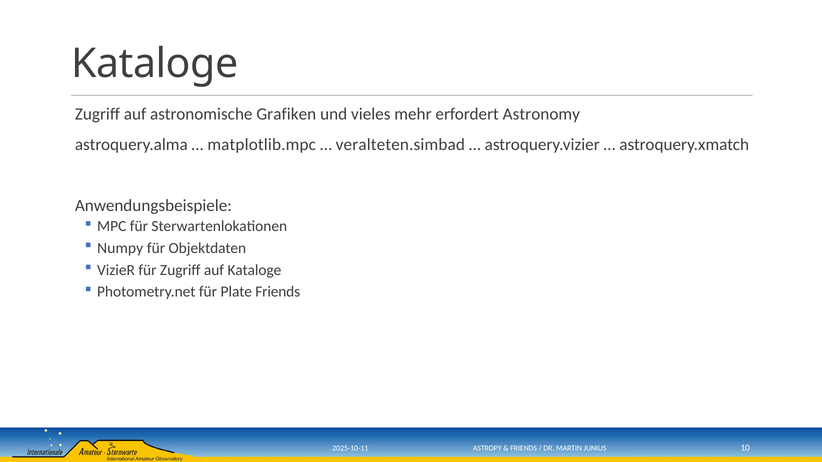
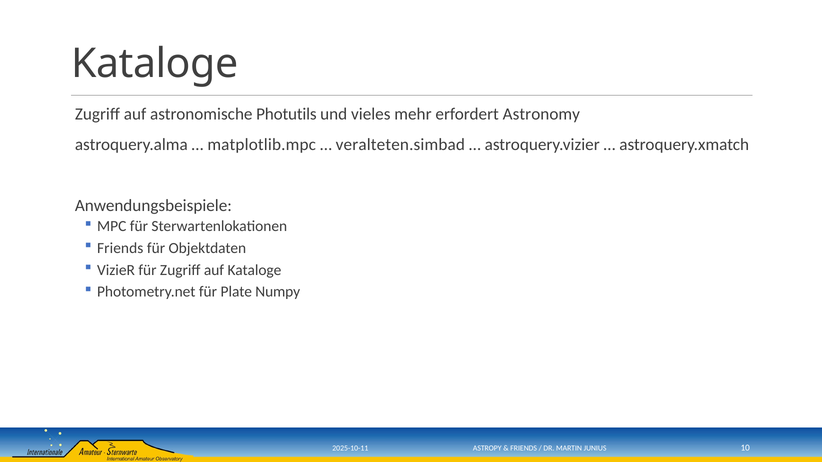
Grafiken: Grafiken -> Photutils
Numpy at (120, 248): Numpy -> Friends
Plate Friends: Friends -> Numpy
